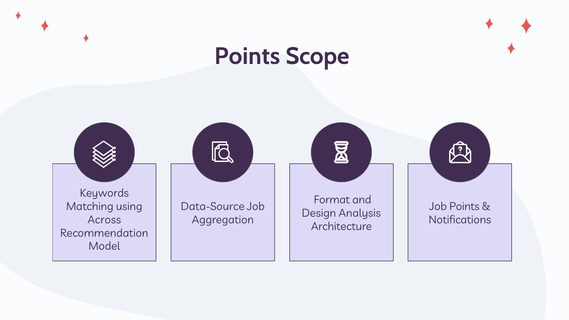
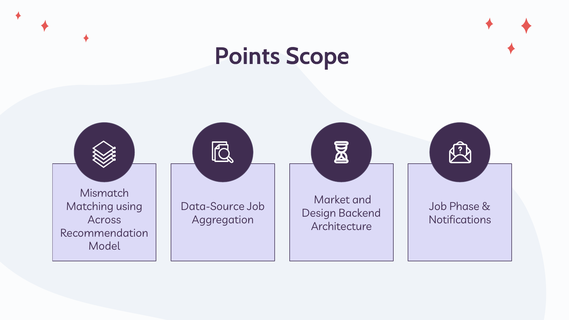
Keywords: Keywords -> Mismatch
Format: Format -> Market
Job Points: Points -> Phase
Analysis: Analysis -> Backend
